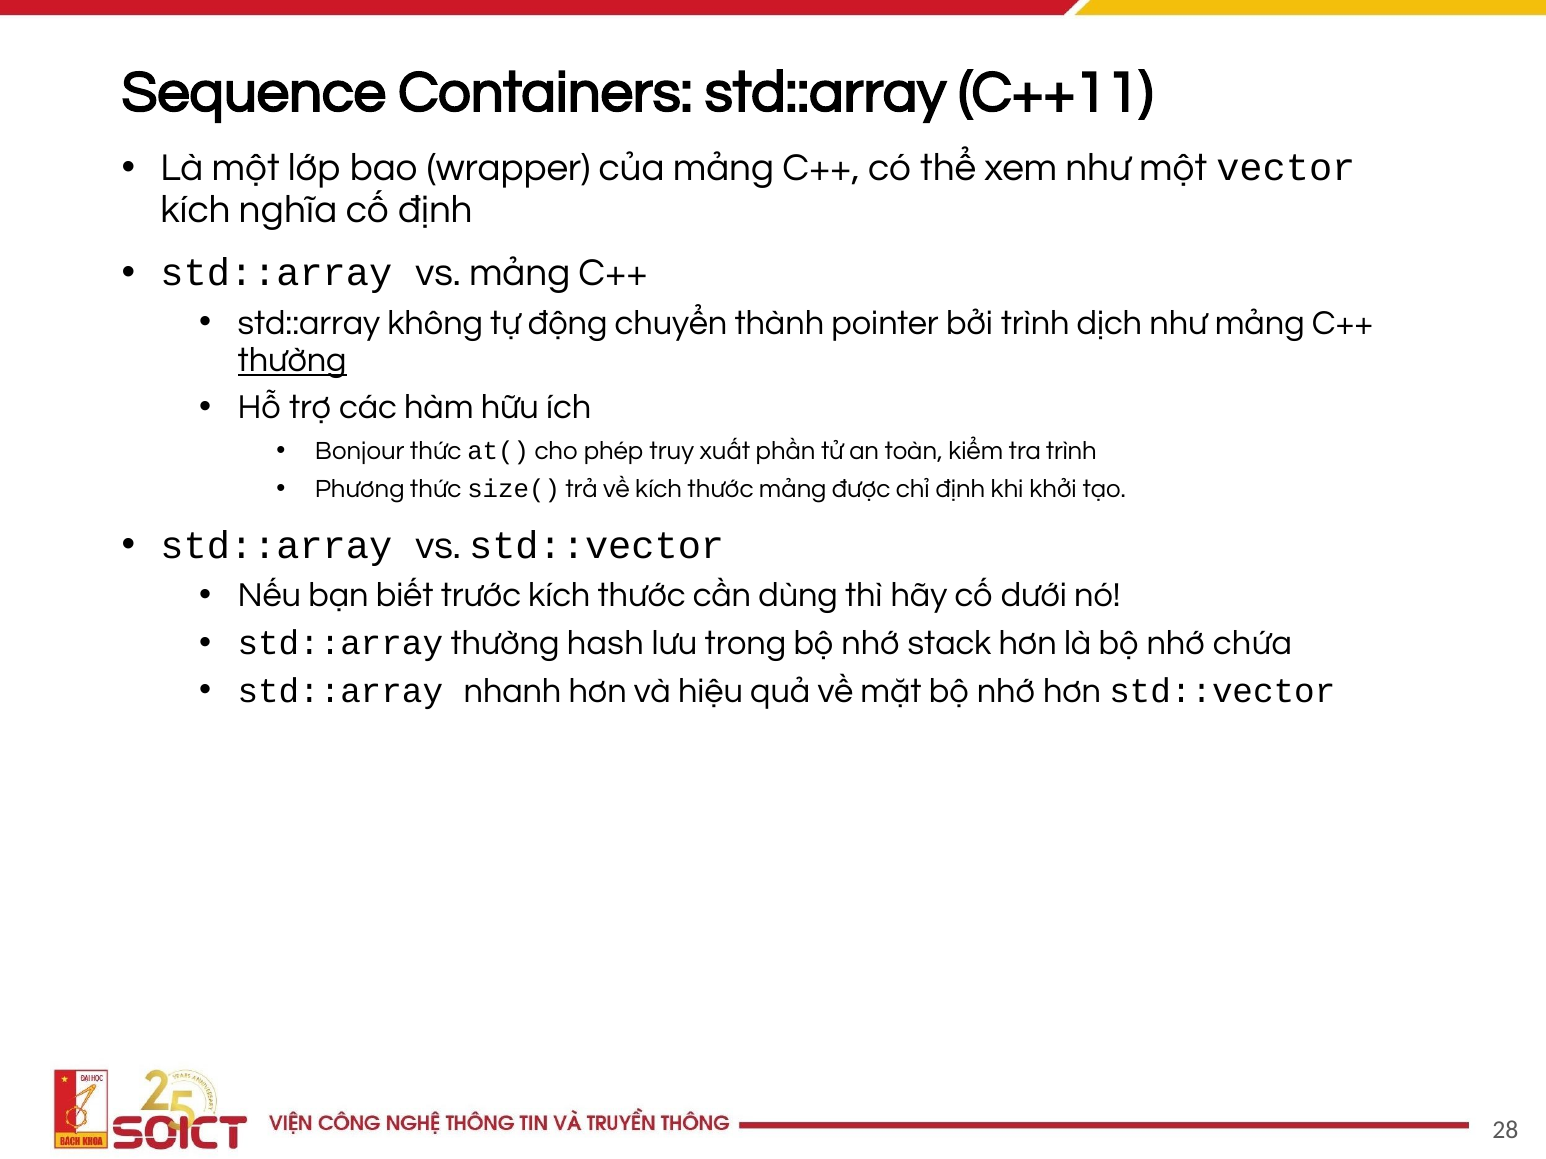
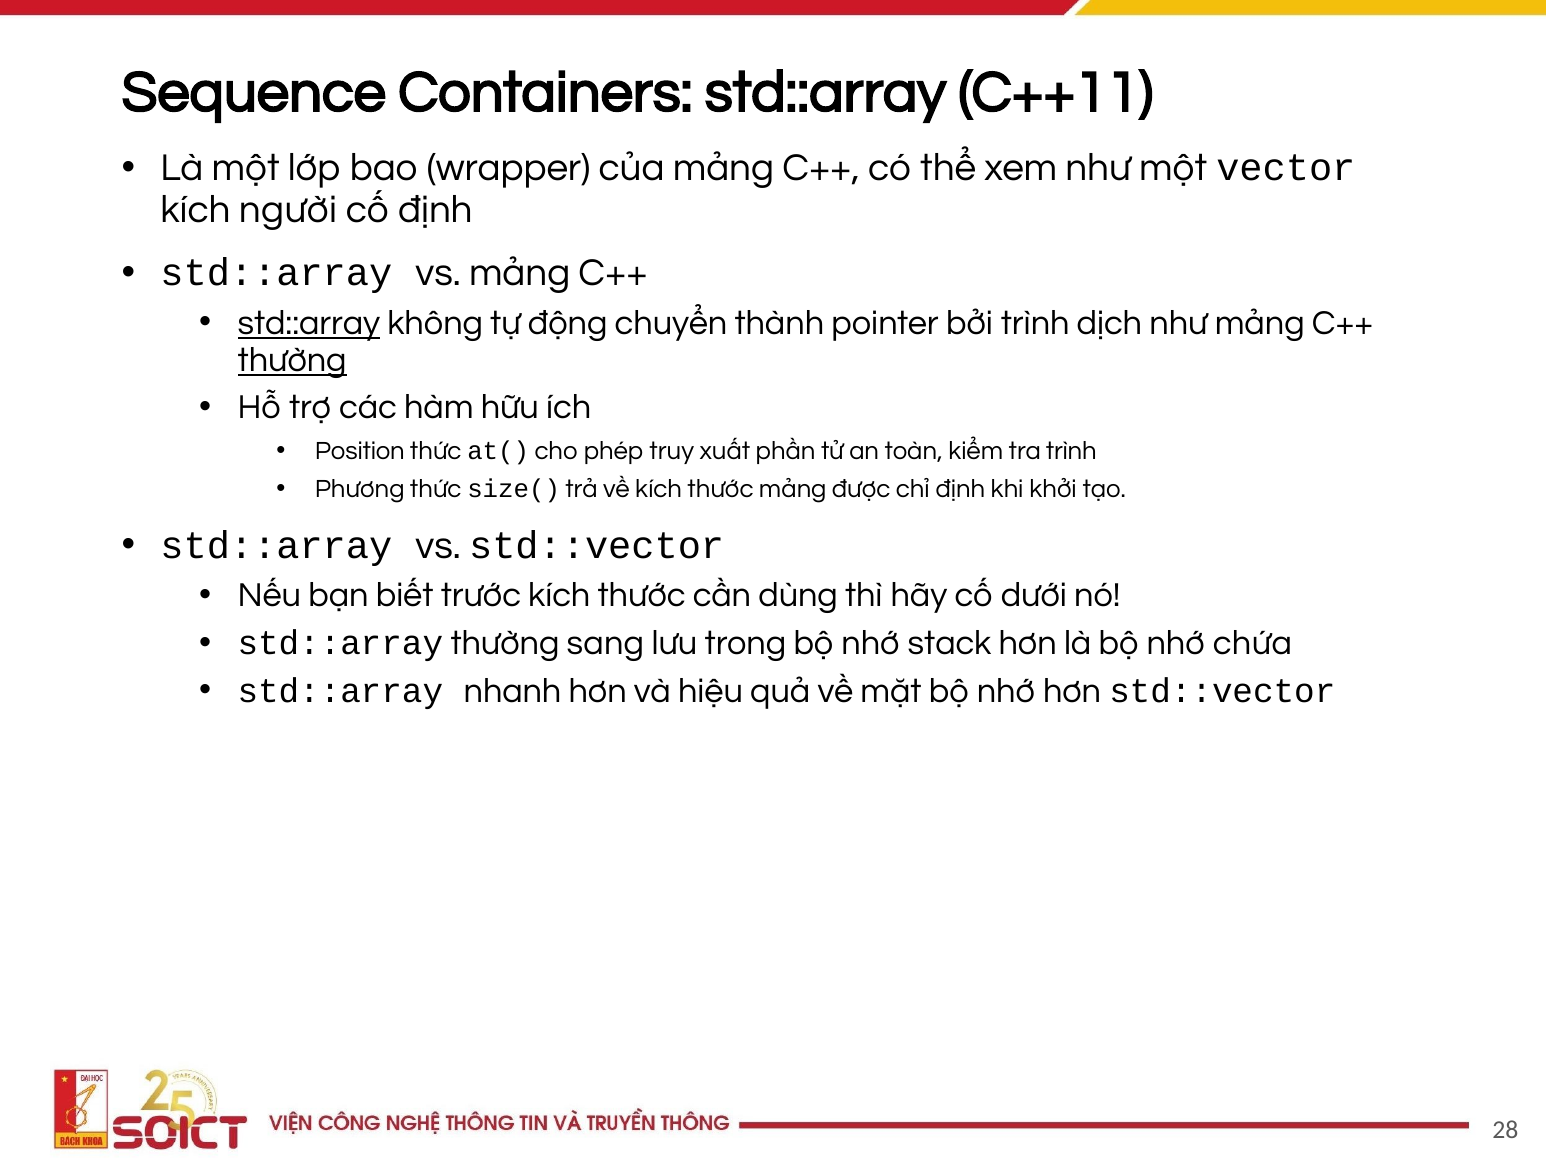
nghĩa: nghĩa -> người
std::array at (309, 323) underline: none -> present
Bonjour: Bonjour -> Position
hash: hash -> sang
